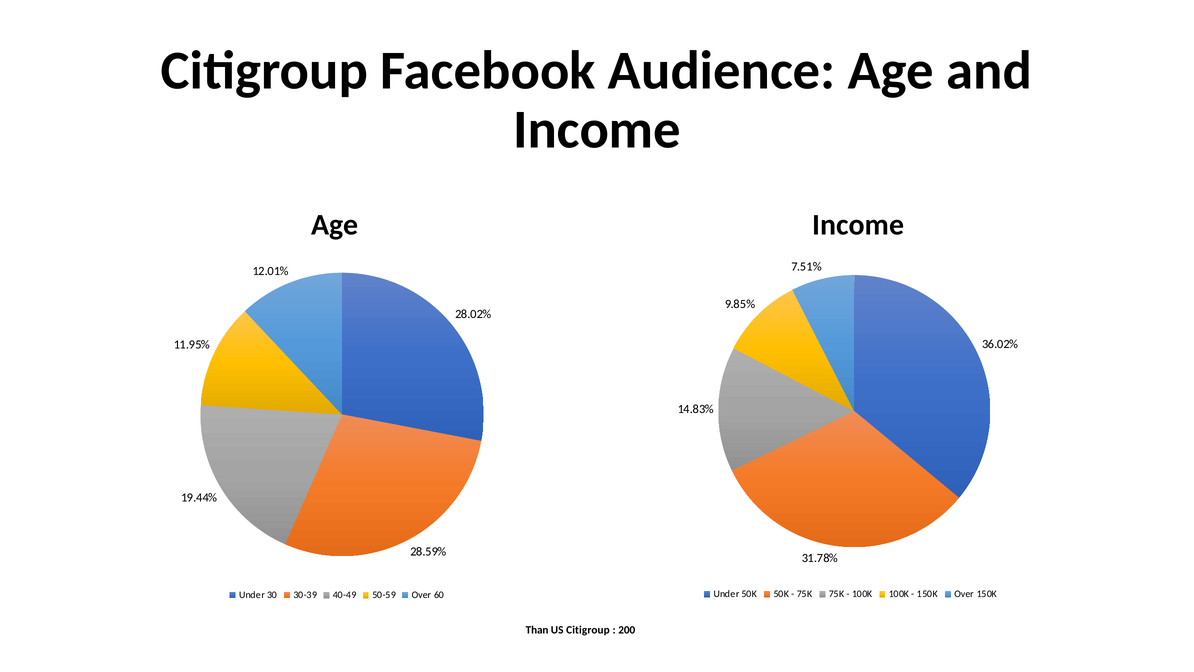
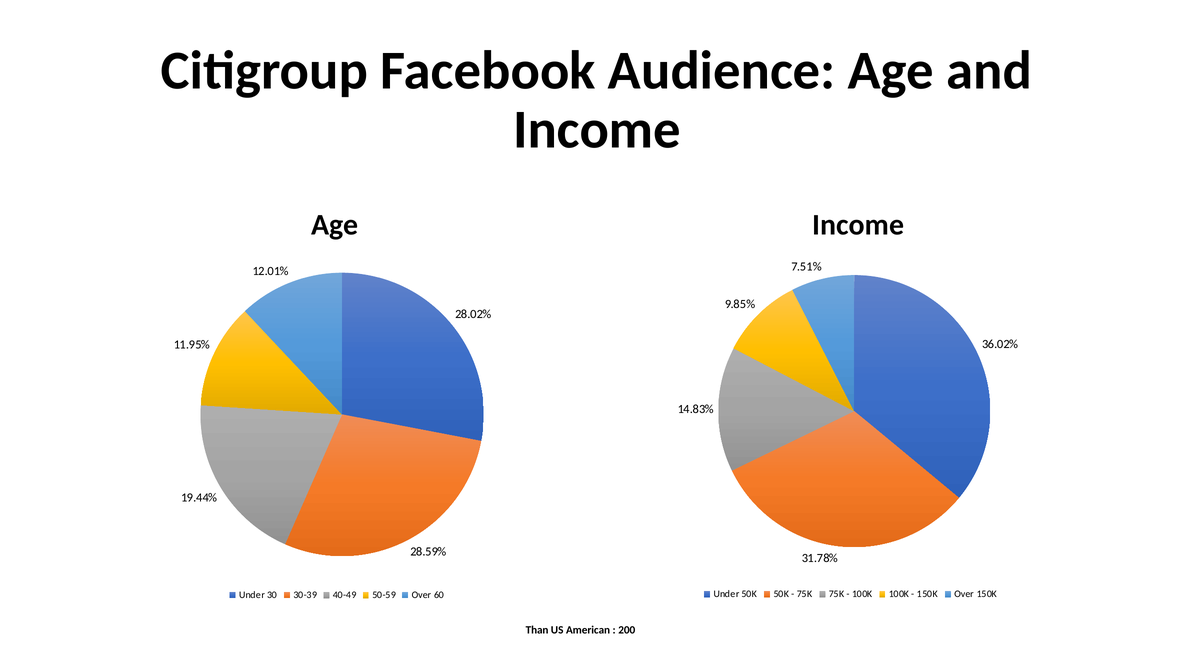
US Citigroup: Citigroup -> American
